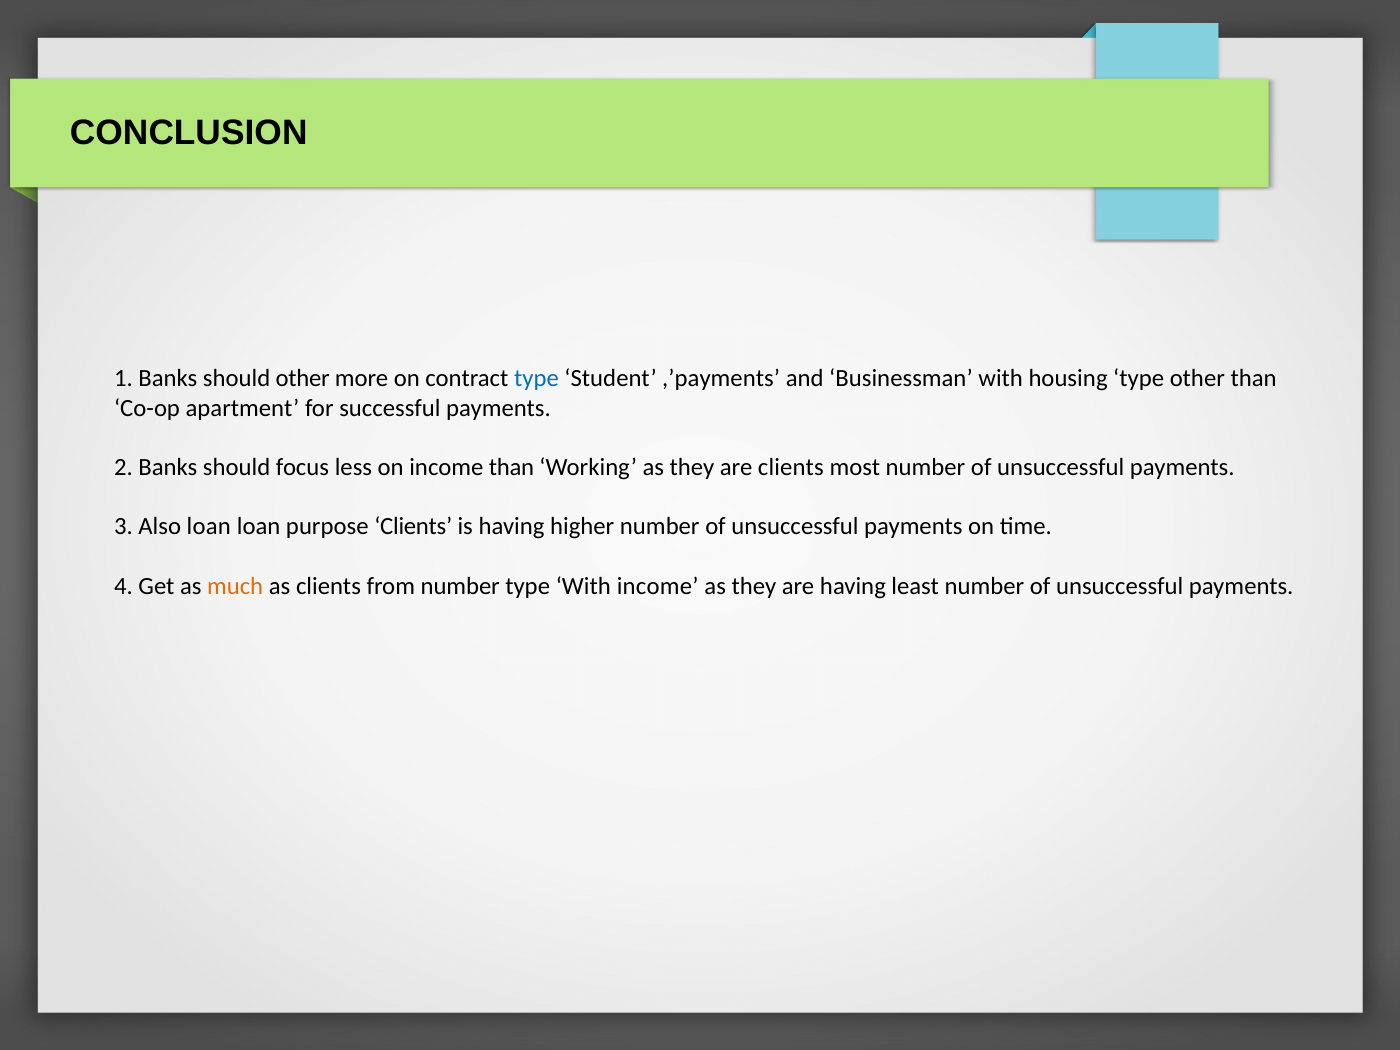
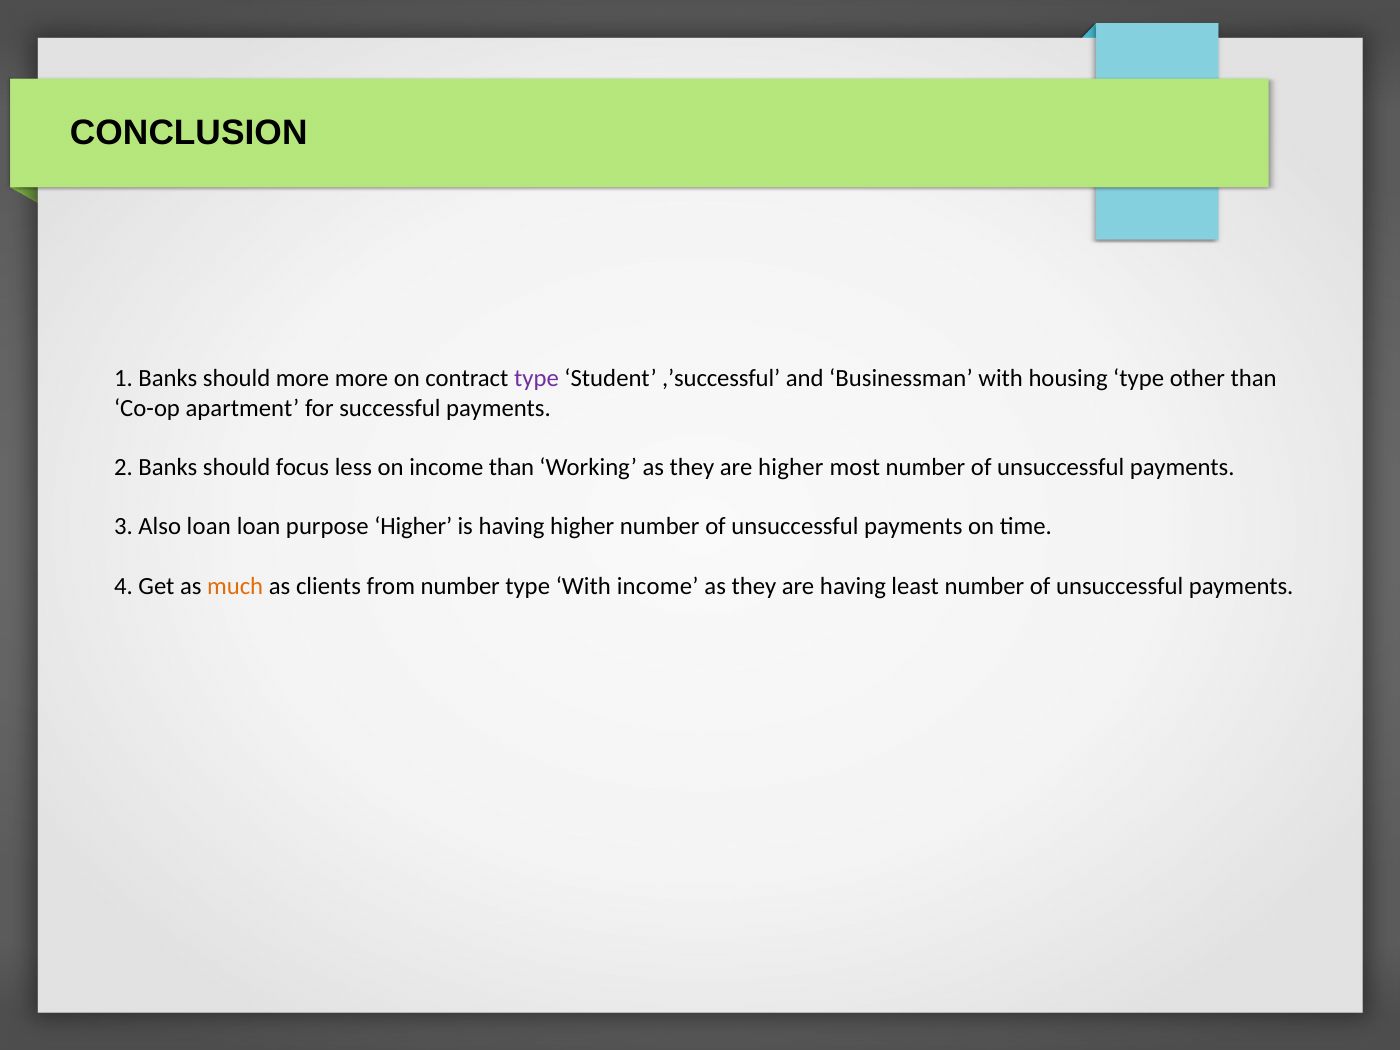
should other: other -> more
type at (536, 378) colour: blue -> purple
,’payments: ,’payments -> ,’successful
are clients: clients -> higher
purpose Clients: Clients -> Higher
